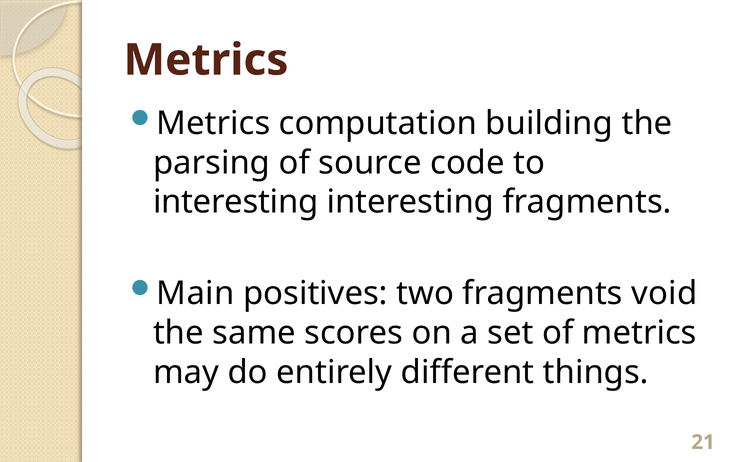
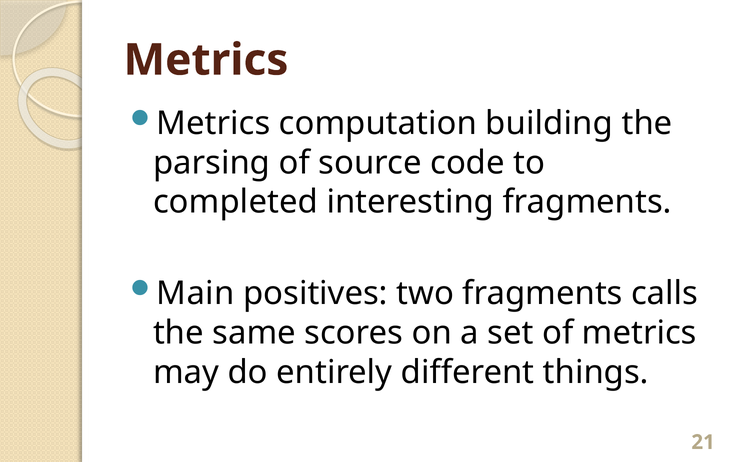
interesting at (236, 202): interesting -> completed
void: void -> calls
